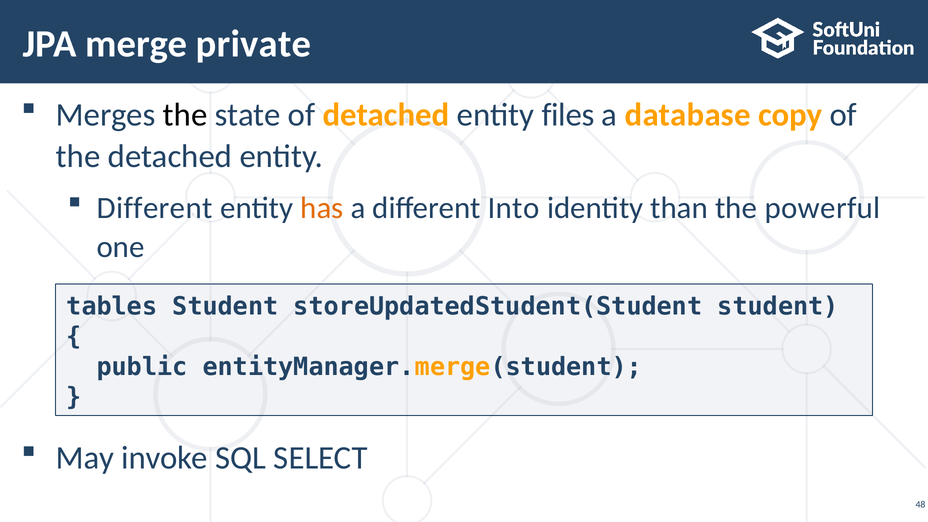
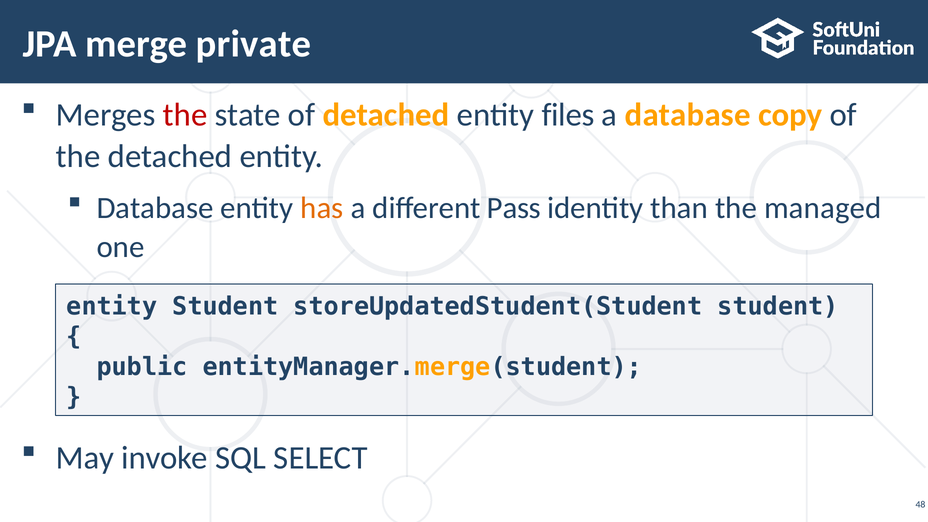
the at (185, 115) colour: black -> red
Different at (155, 208): Different -> Database
Into: Into -> Pass
powerful: powerful -> managed
tables at (112, 307): tables -> entity
